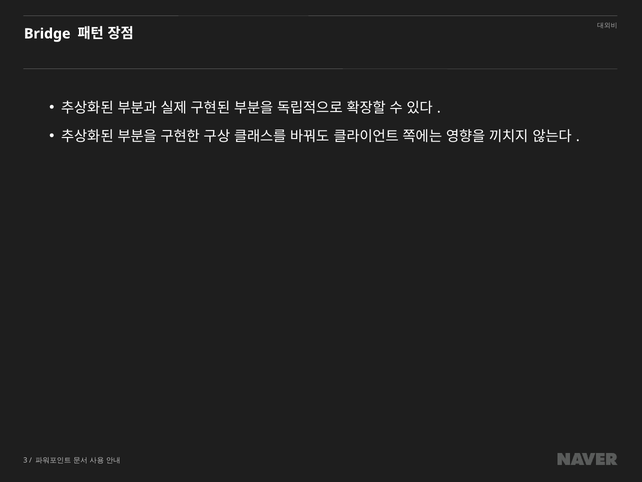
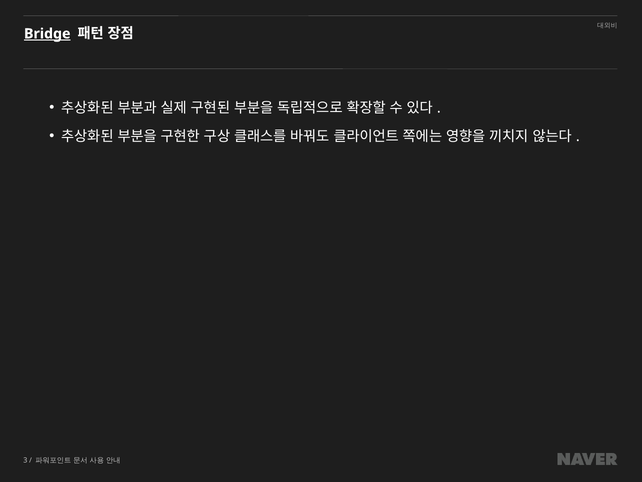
Bridge underline: none -> present
